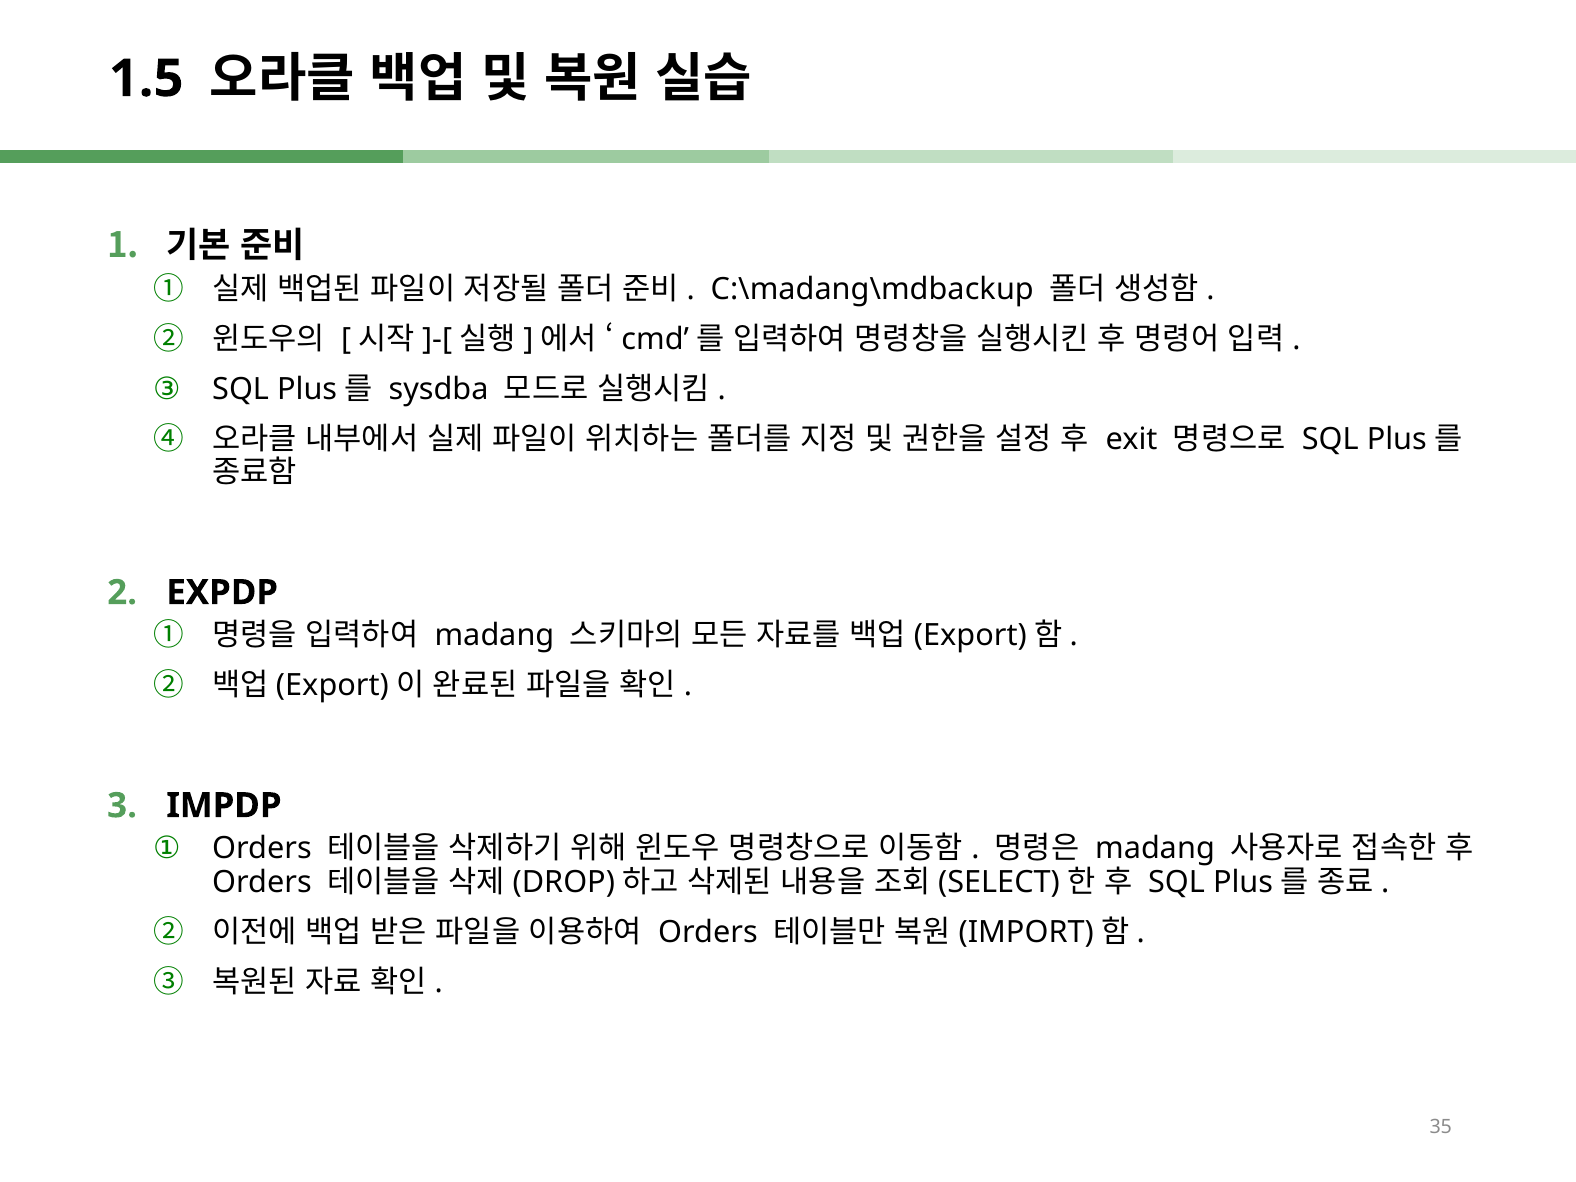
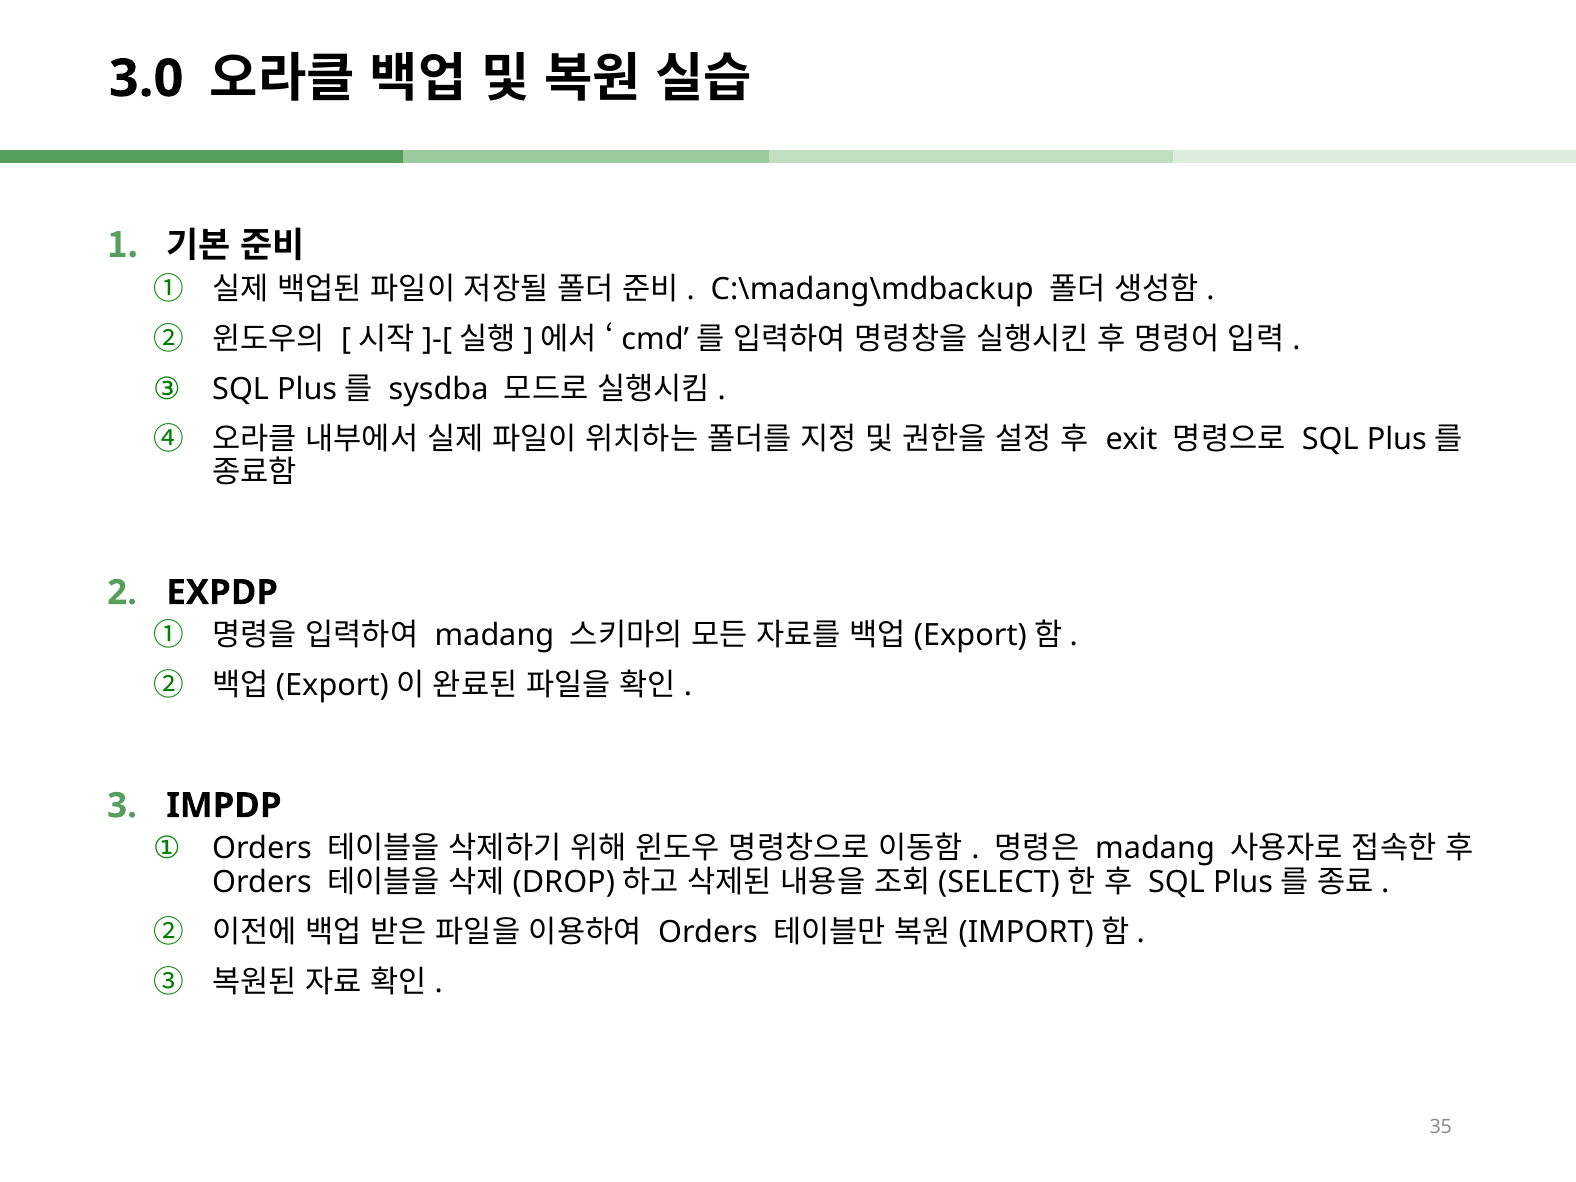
1.5: 1.5 -> 3.0
